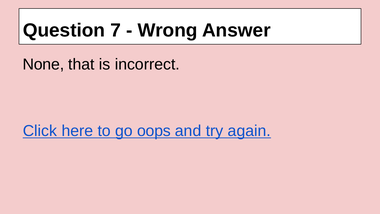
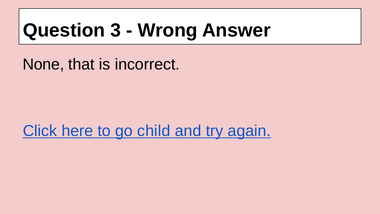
7: 7 -> 3
oops: oops -> child
